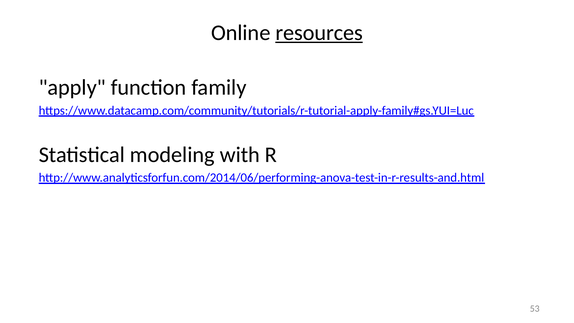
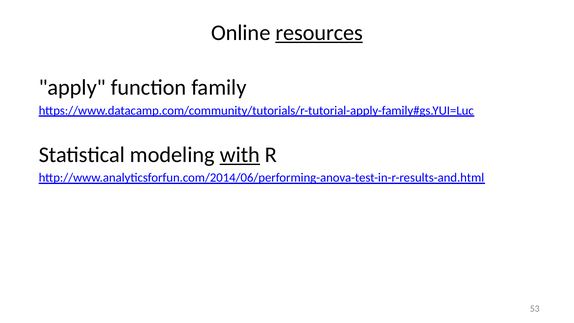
with underline: none -> present
